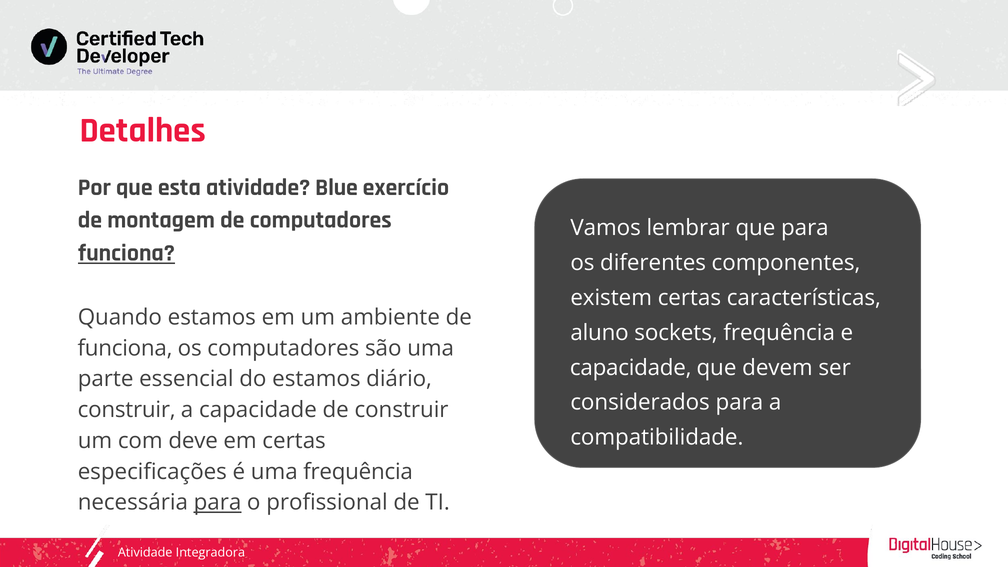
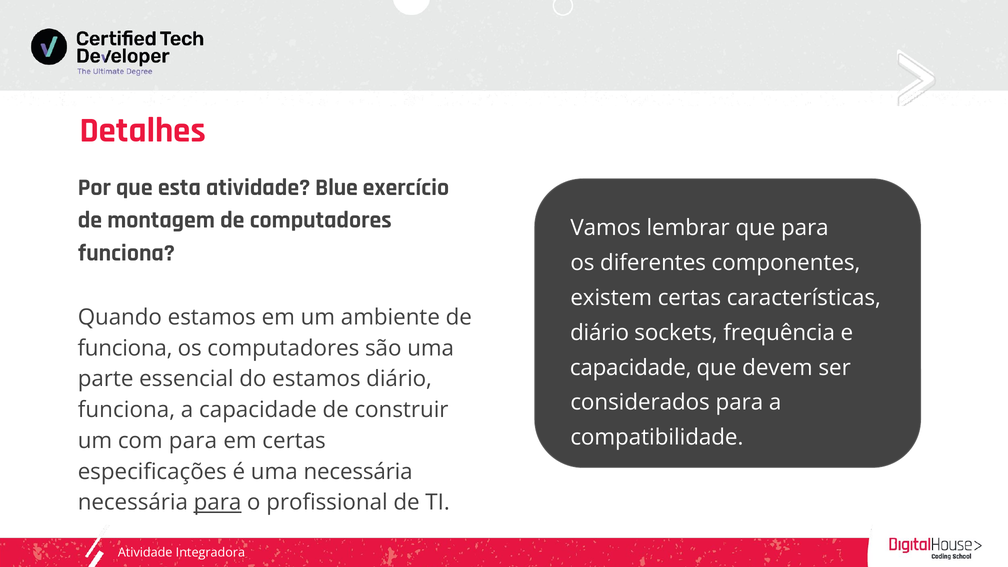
funciona at (126, 253) underline: present -> none
aluno at (600, 333): aluno -> diário
construir at (127, 410): construir -> funciona
com deve: deve -> para
uma frequência: frequência -> necessária
